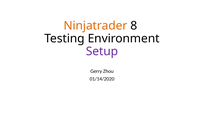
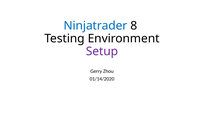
Ninjatrader colour: orange -> blue
